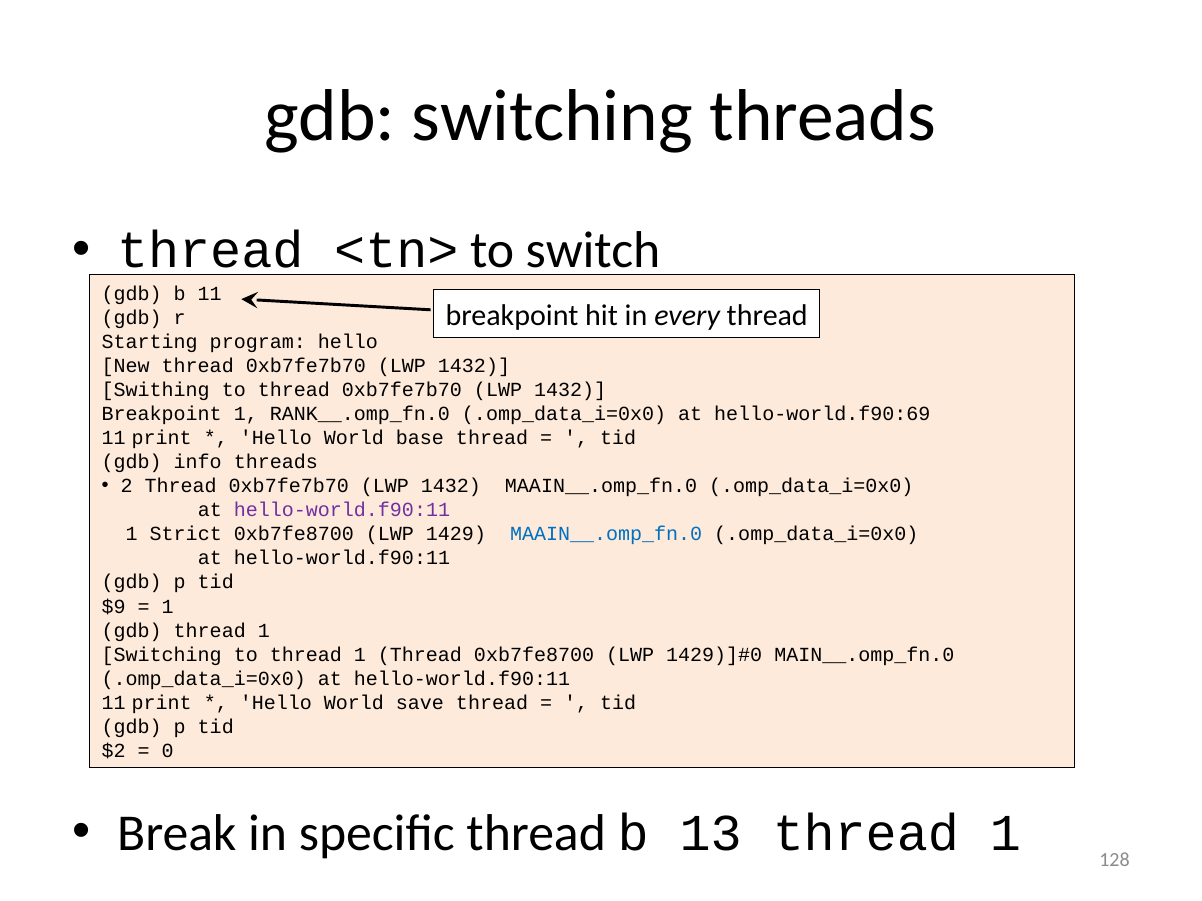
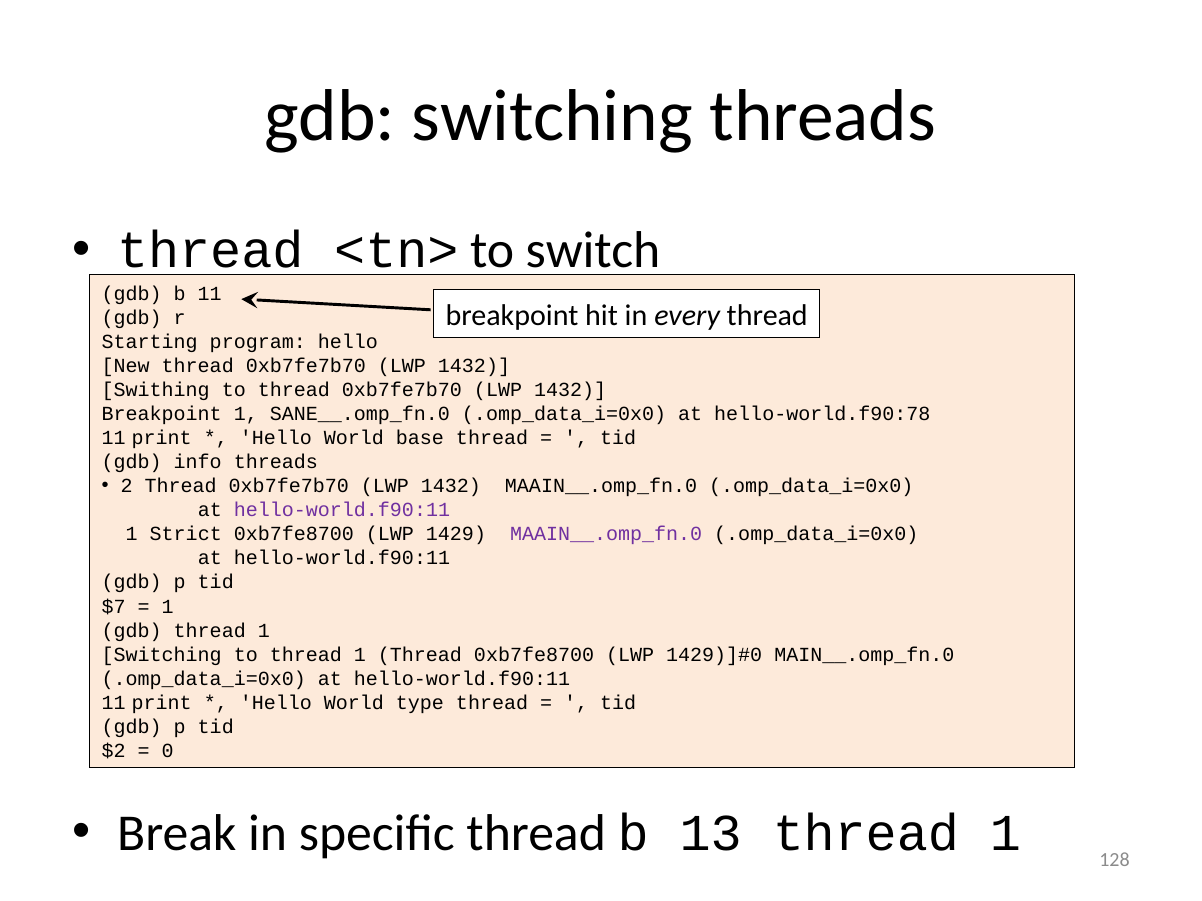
RANK__.omp_fn.0: RANK__.omp_fn.0 -> SANE__.omp_fn.0
hello-world.f90:69: hello-world.f90:69 -> hello-world.f90:78
MAAIN__.omp_fn.0 at (606, 535) colour: blue -> purple
$9: $9 -> $7
save: save -> type
